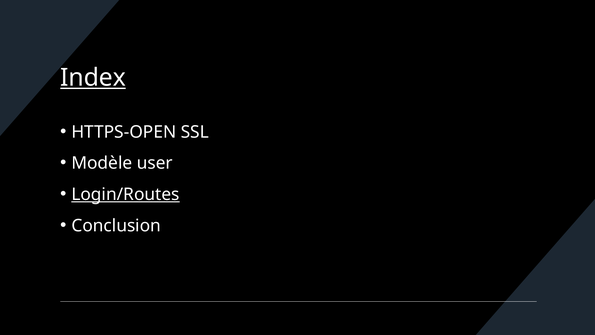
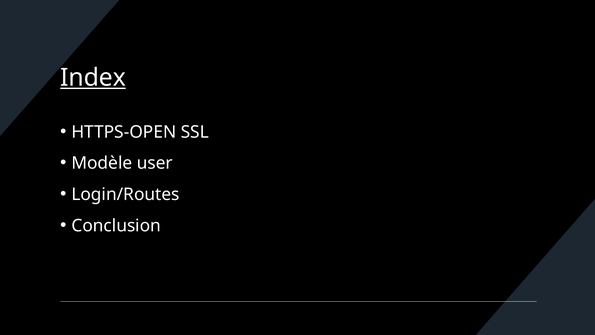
Login/Routes underline: present -> none
